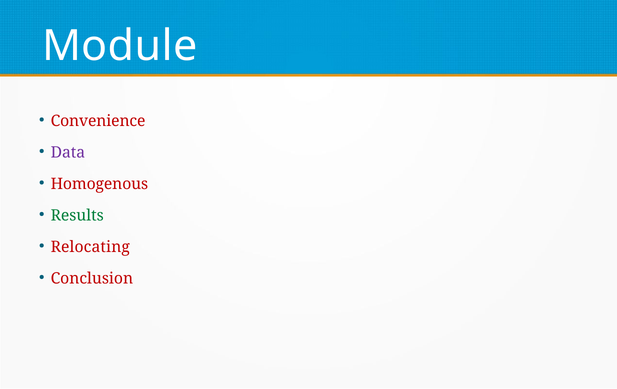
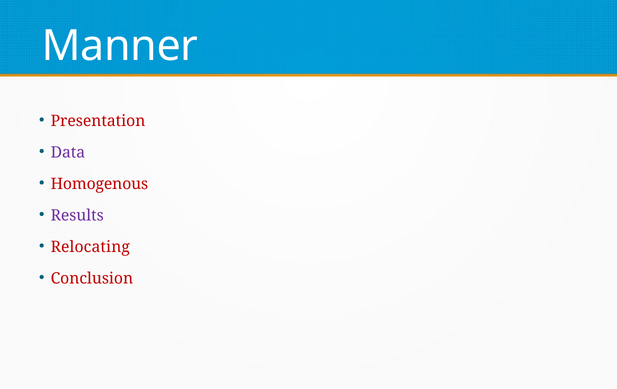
Module: Module -> Manner
Convenience: Convenience -> Presentation
Results colour: green -> purple
